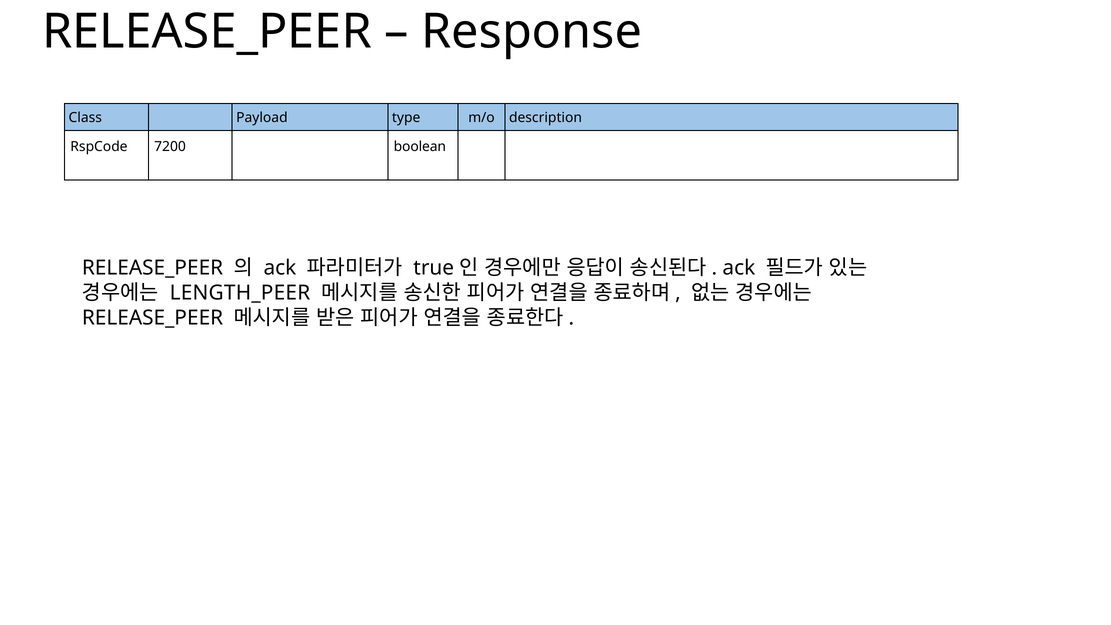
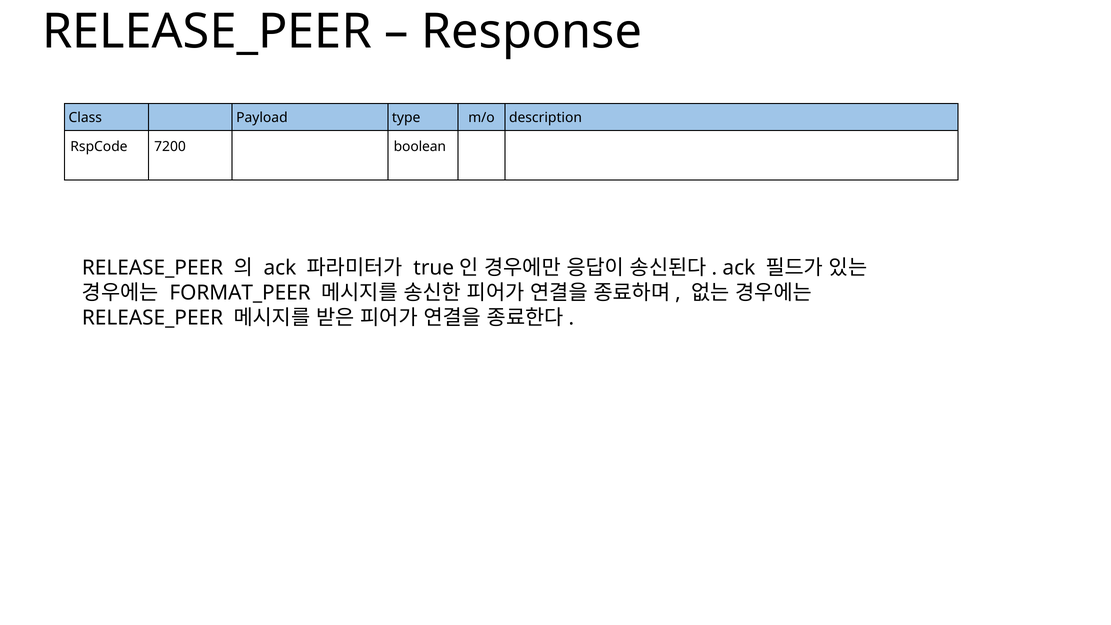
LENGTH_PEER: LENGTH_PEER -> FORMAT_PEER
